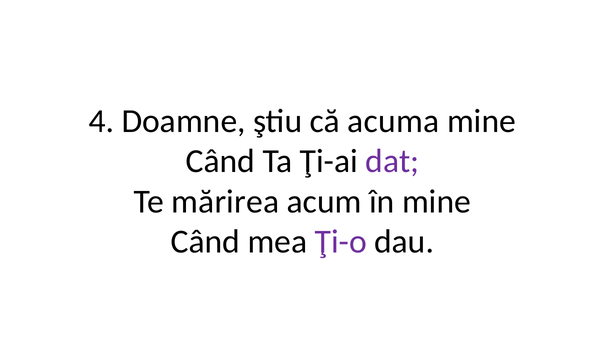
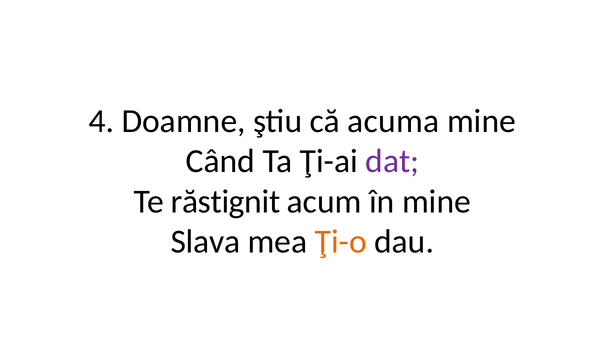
mărirea: mărirea -> răstignit
Când at (205, 242): Când -> Slava
Ţi-o colour: purple -> orange
